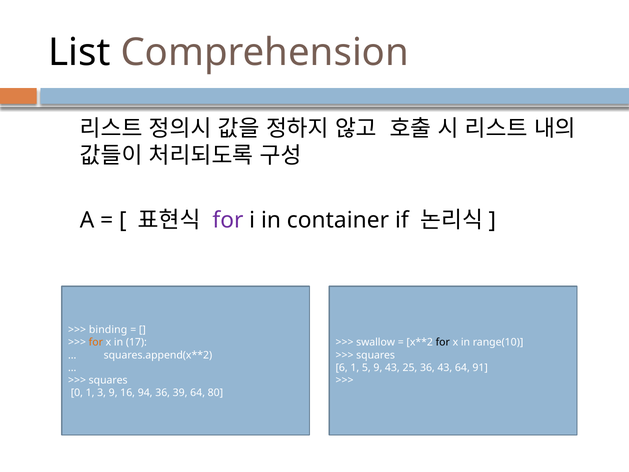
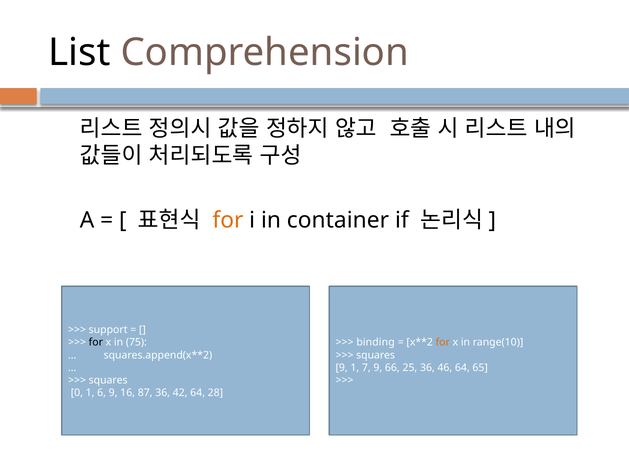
for at (228, 220) colour: purple -> orange
binding: binding -> support
for at (96, 342) colour: orange -> black
17: 17 -> 75
swallow: swallow -> binding
for at (443, 342) colour: black -> orange
6 at (342, 367): 6 -> 9
5: 5 -> 7
9 43: 43 -> 66
36 43: 43 -> 46
91: 91 -> 65
3: 3 -> 6
94: 94 -> 87
39: 39 -> 42
80: 80 -> 28
